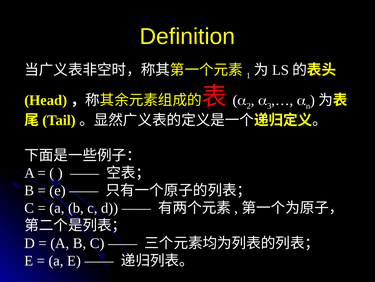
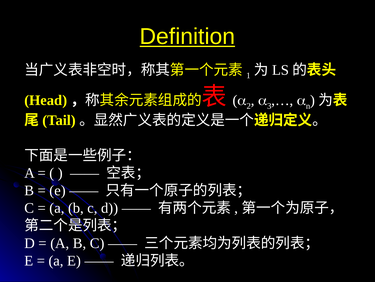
Definition underline: none -> present
